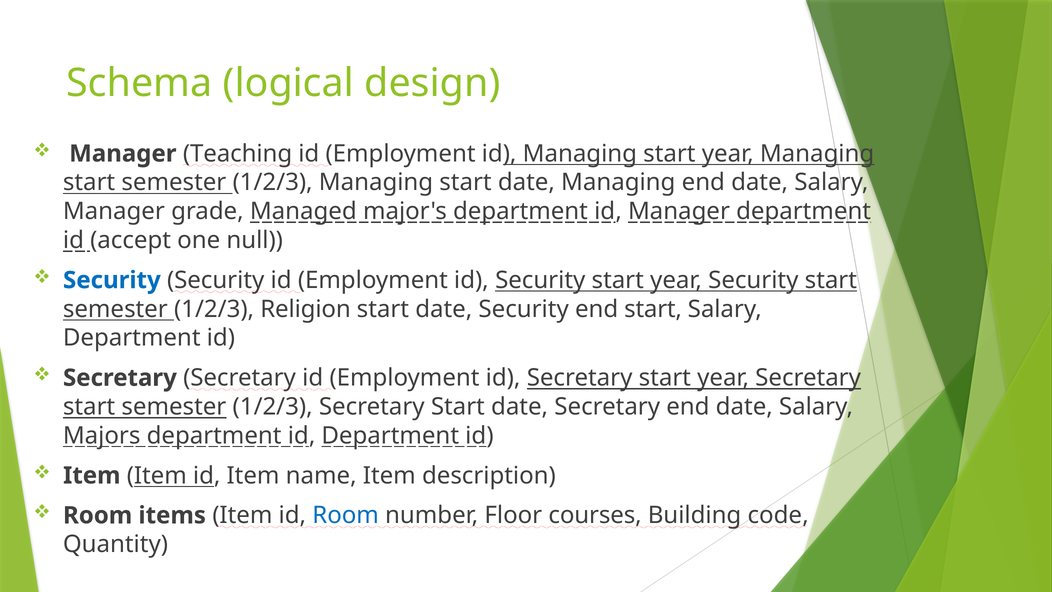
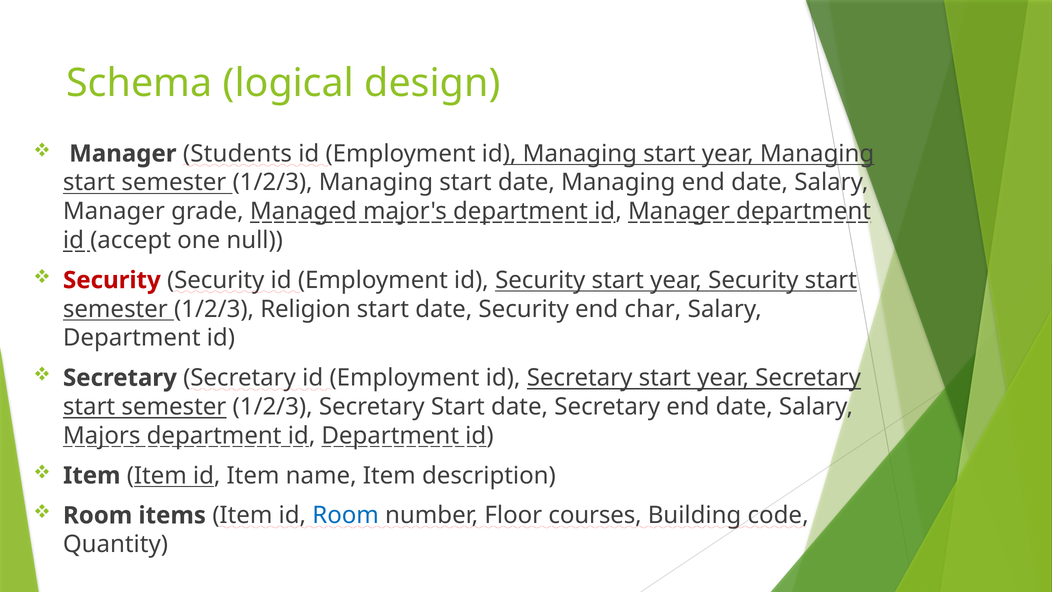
Teaching: Teaching -> Students
Security at (112, 280) colour: blue -> red
end start: start -> char
